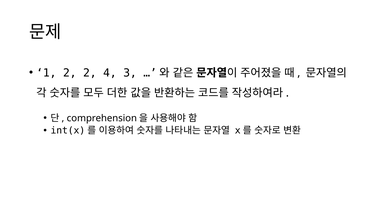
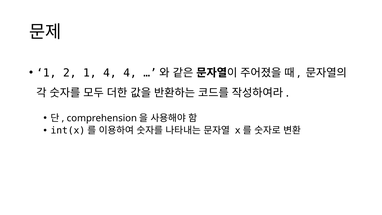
2 2: 2 -> 1
4 3: 3 -> 4
